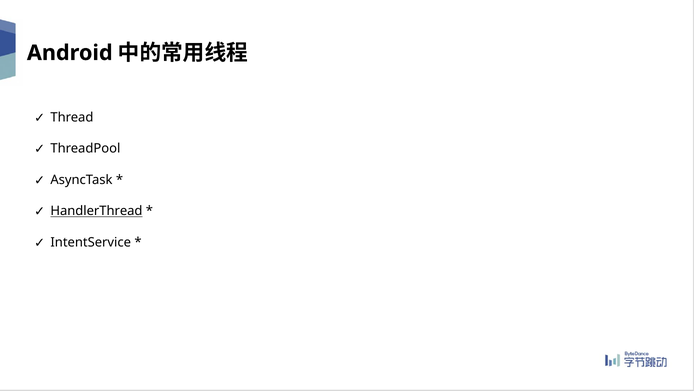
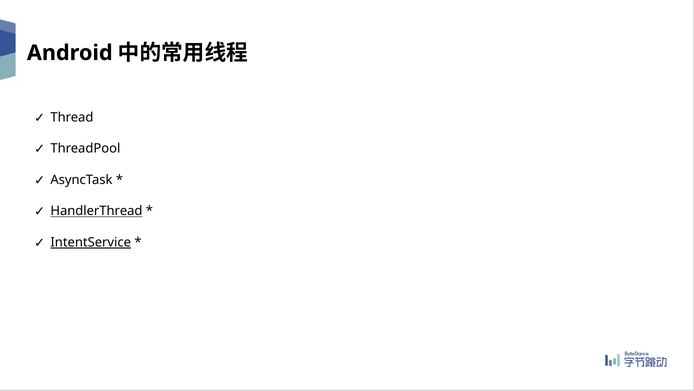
IntentService underline: none -> present
